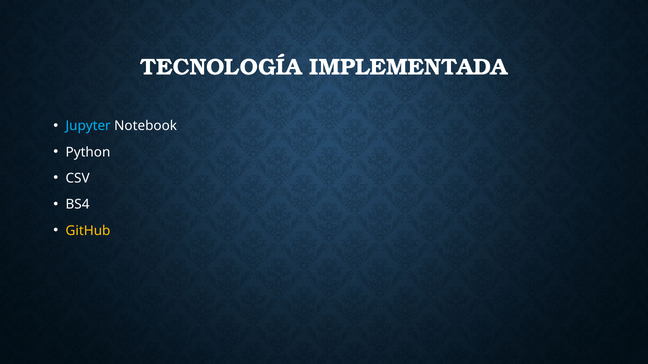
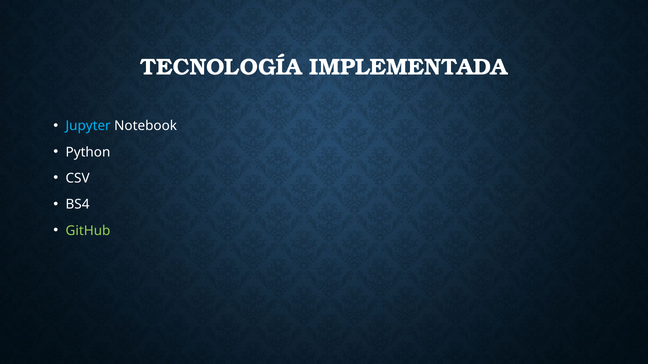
GitHub colour: yellow -> light green
